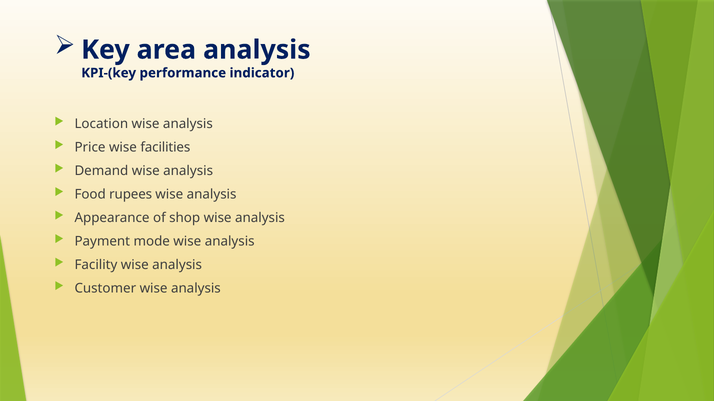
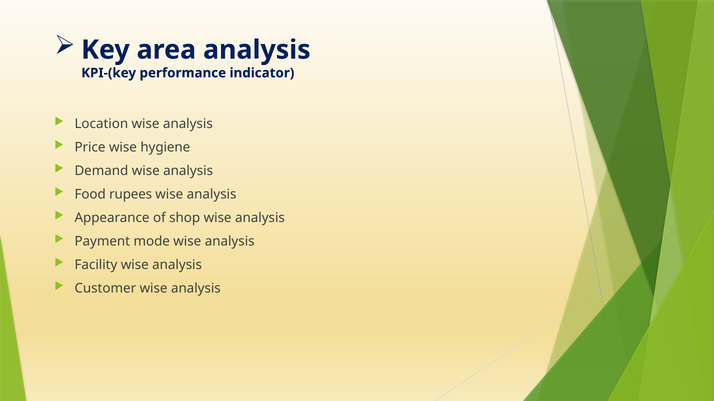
facilities: facilities -> hygiene
